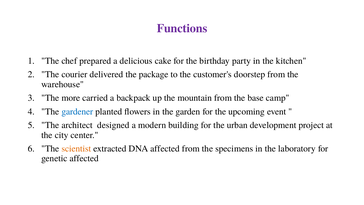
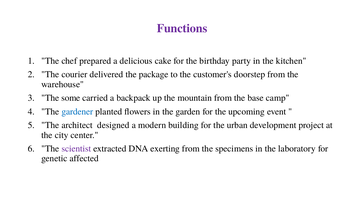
more: more -> some
scientist colour: orange -> purple
DNA affected: affected -> exerting
